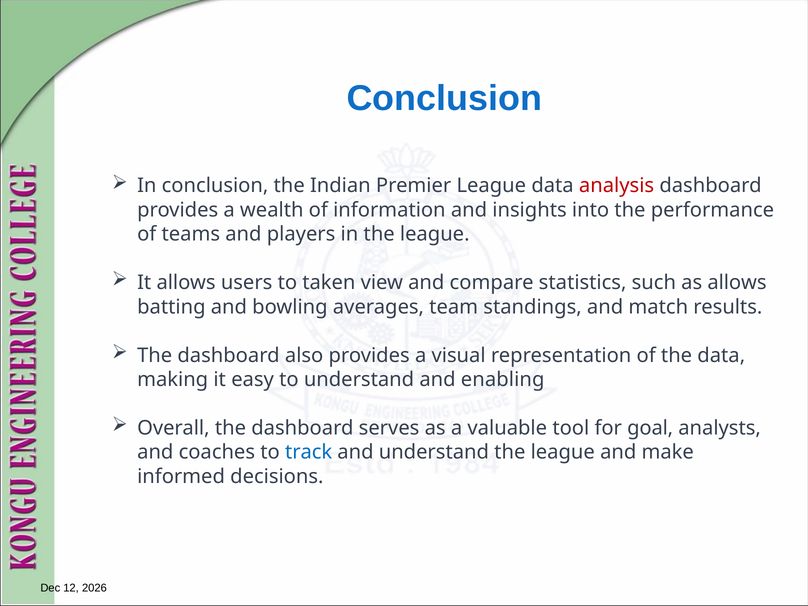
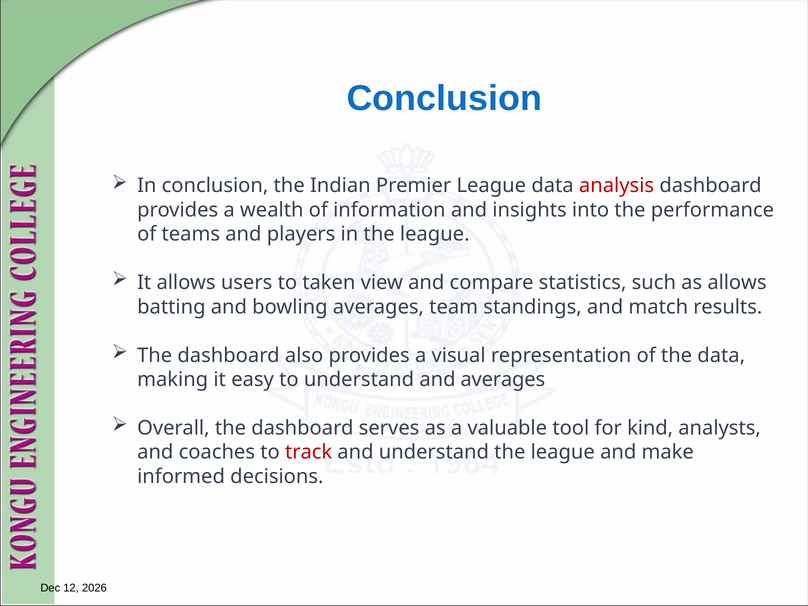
and enabling: enabling -> averages
goal: goal -> kind
track colour: blue -> red
